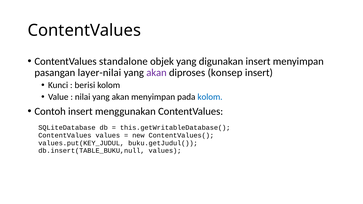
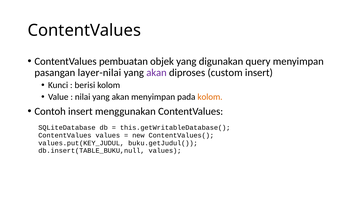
standalone: standalone -> pembuatan
digunakan insert: insert -> query
konsep: konsep -> custom
kolom at (210, 97) colour: blue -> orange
